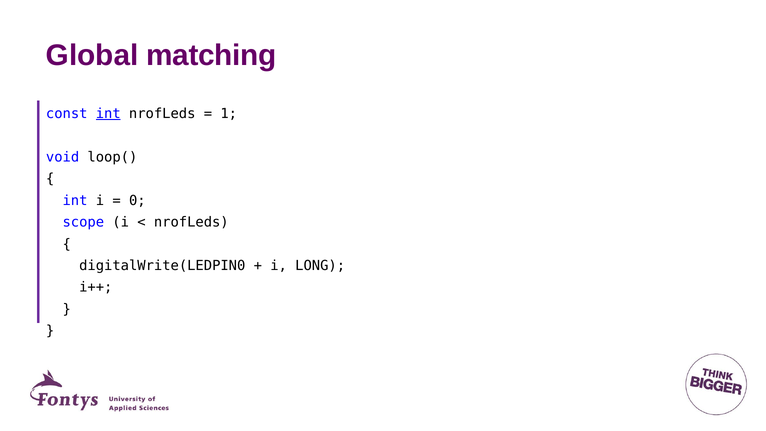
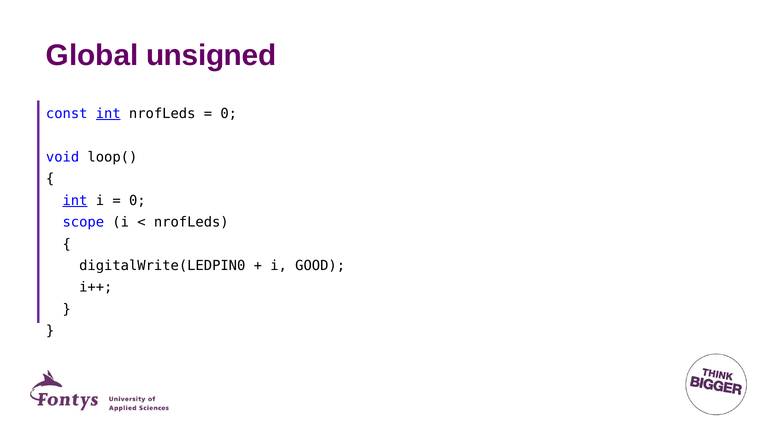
matching: matching -> unsigned
1 at (229, 114): 1 -> 0
int at (75, 201) underline: none -> present
LONG: LONG -> GOOD
